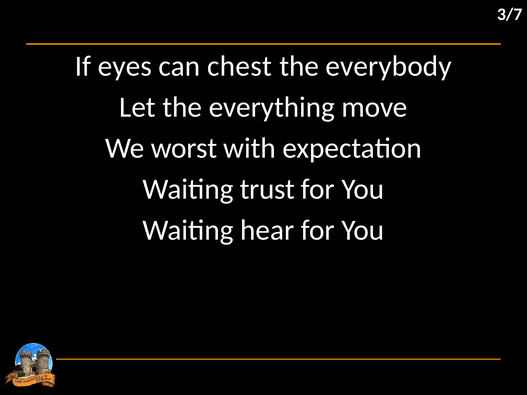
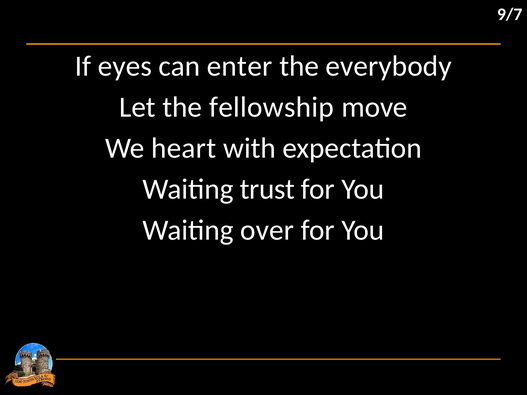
3/7: 3/7 -> 9/7
chest: chest -> enter
everything: everything -> fellowship
worst: worst -> heart
hear: hear -> over
